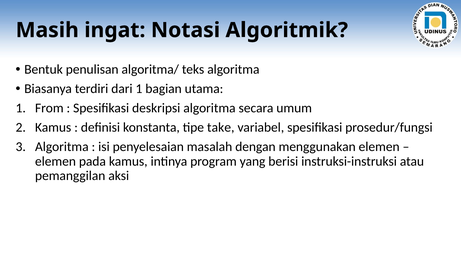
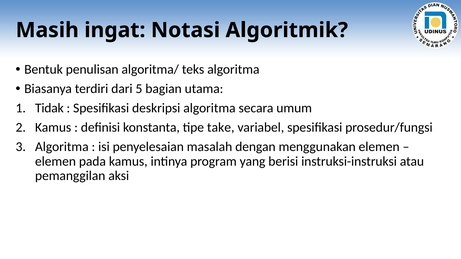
dari 1: 1 -> 5
From: From -> Tidak
